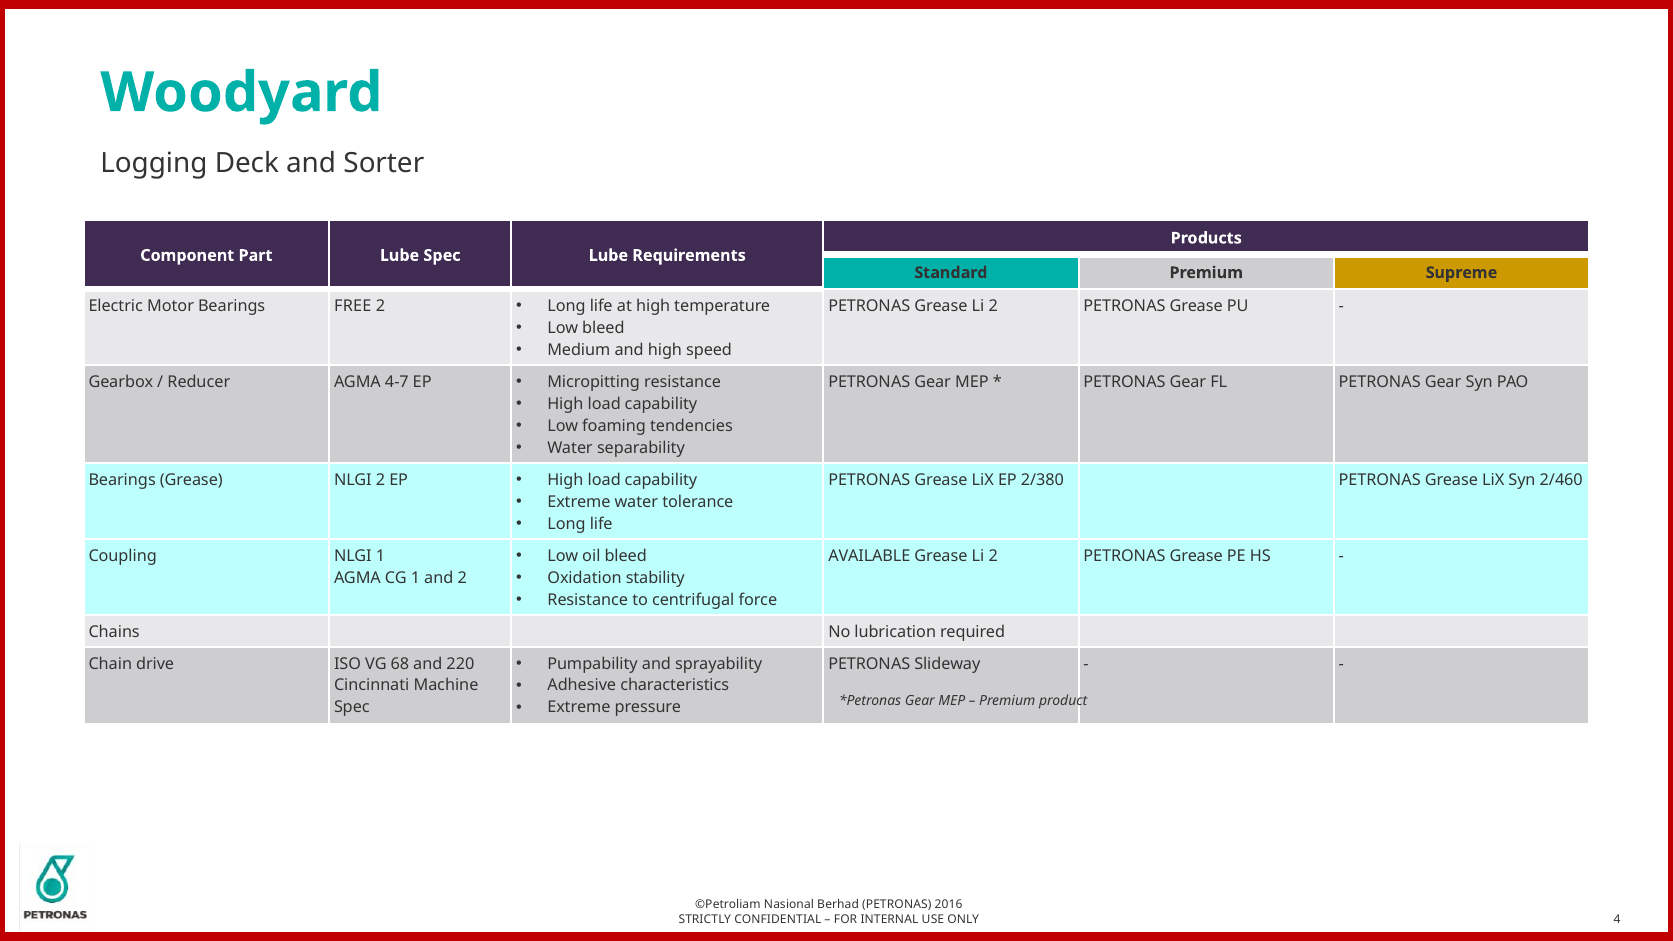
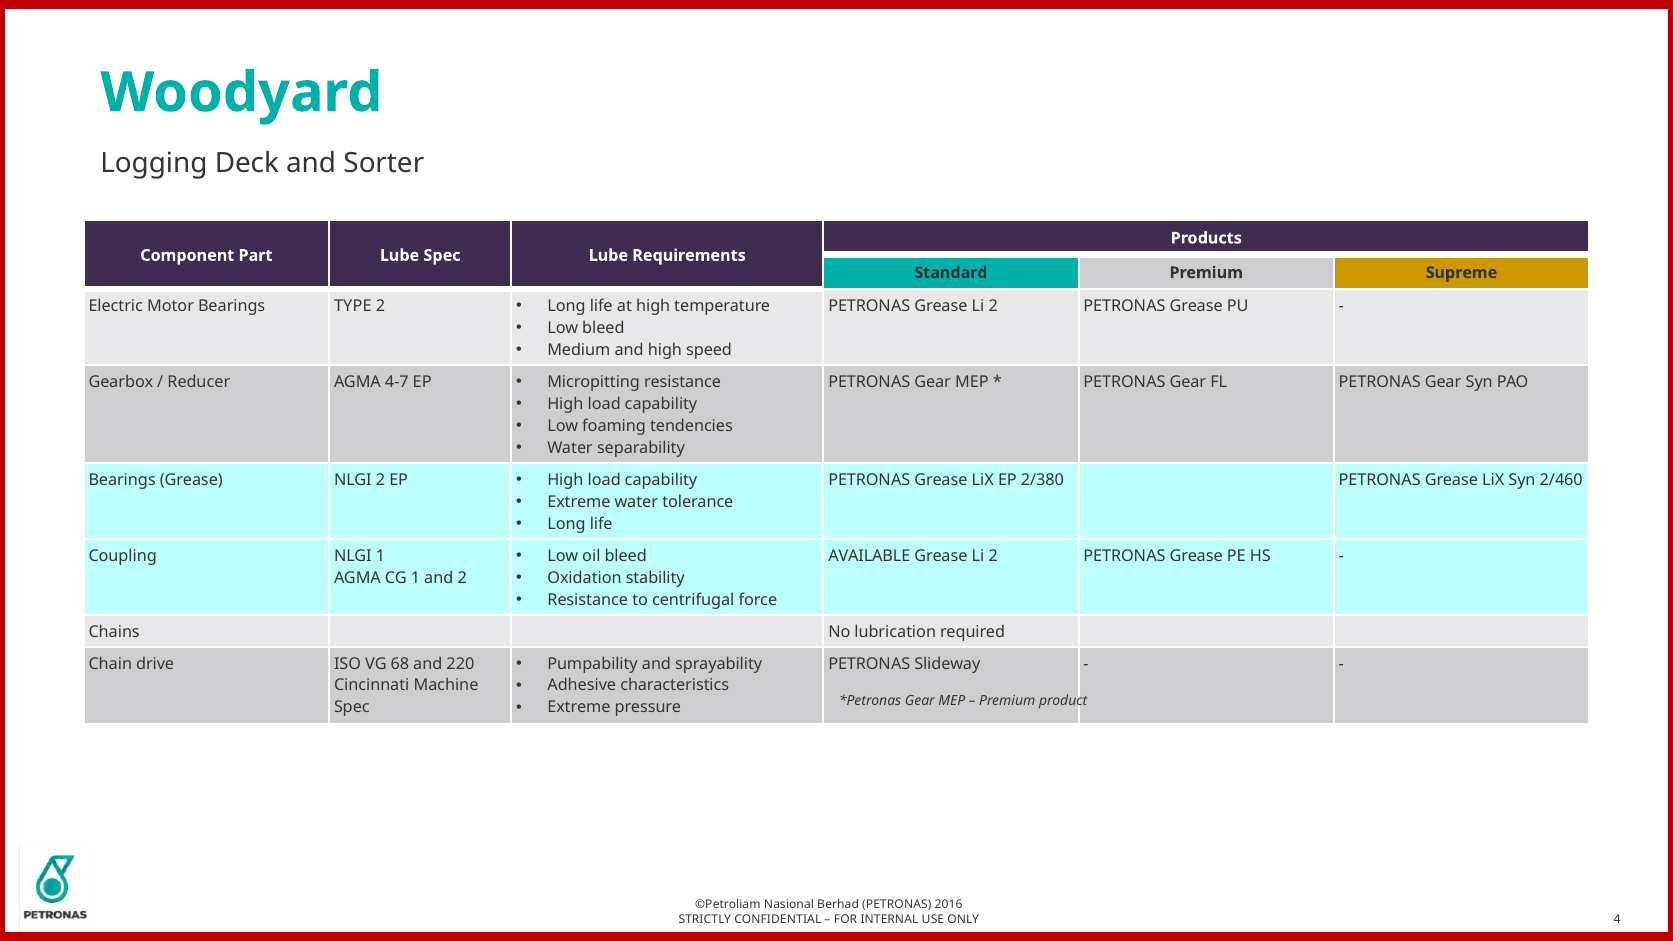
FREE: FREE -> TYPE
